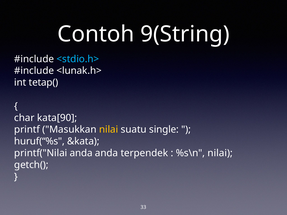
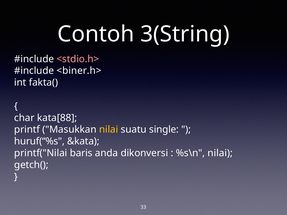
9(String: 9(String -> 3(String
<stdio.h> colour: light blue -> pink
<lunak.h>: <lunak.h> -> <biner.h>
tetap(: tetap( -> fakta(
kata[90: kata[90 -> kata[88
printf("Nilai anda: anda -> baris
terpendek: terpendek -> dikonversi
